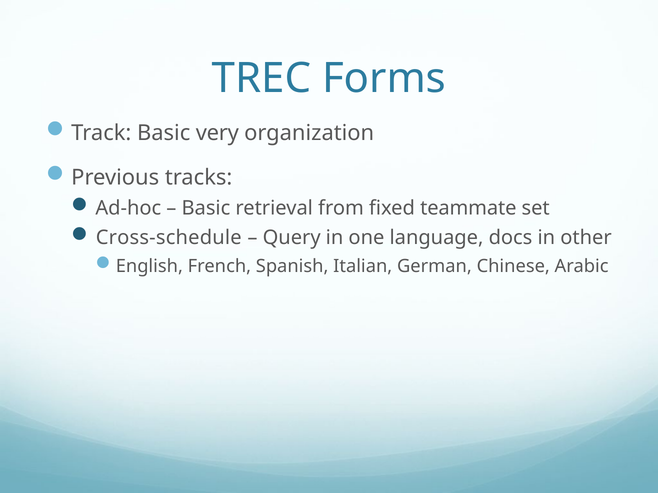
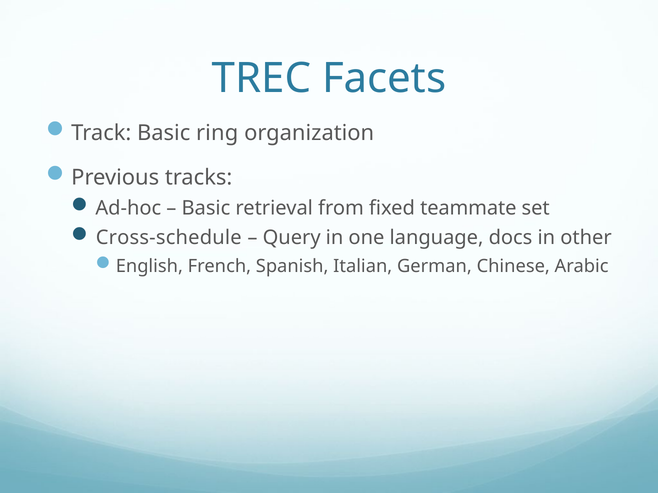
Forms: Forms -> Facets
very: very -> ring
